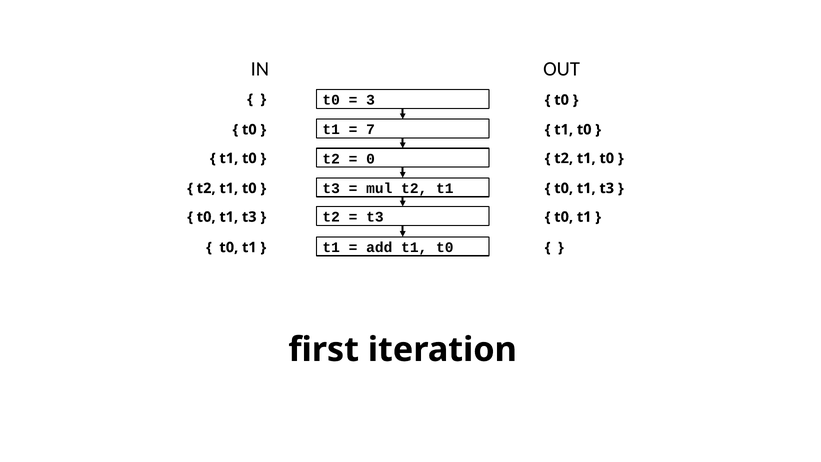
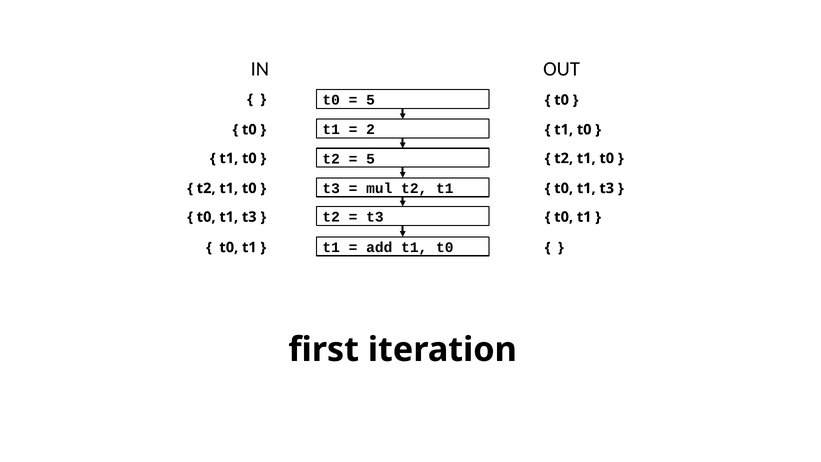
3 at (371, 100): 3 -> 5
7: 7 -> 2
0 at (371, 159): 0 -> 5
